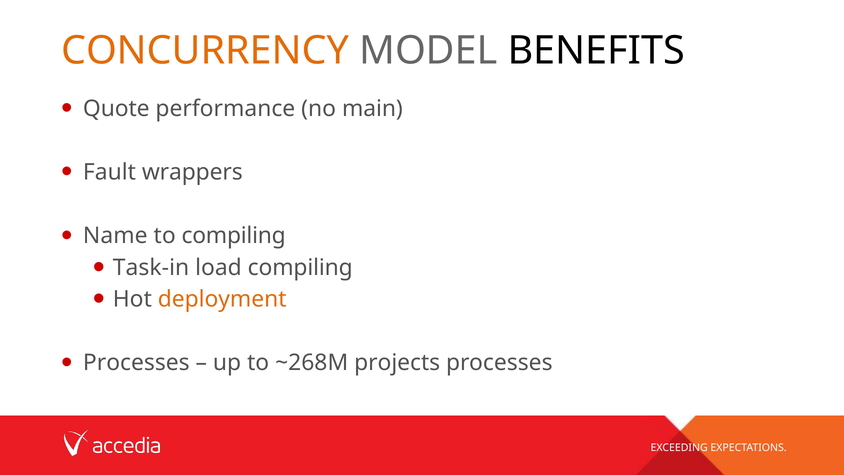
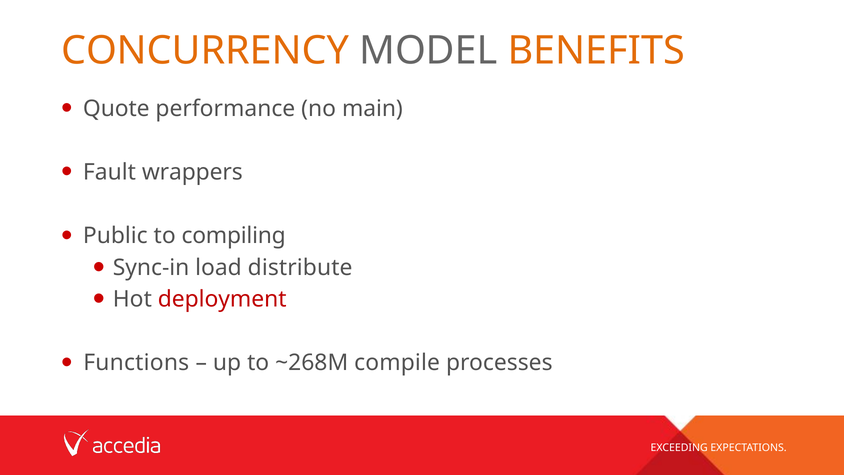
BENEFITS colour: black -> orange
Name: Name -> Public
Task-in: Task-in -> Sync-in
load compiling: compiling -> distribute
deployment colour: orange -> red
Processes at (136, 363): Processes -> Functions
projects: projects -> compile
